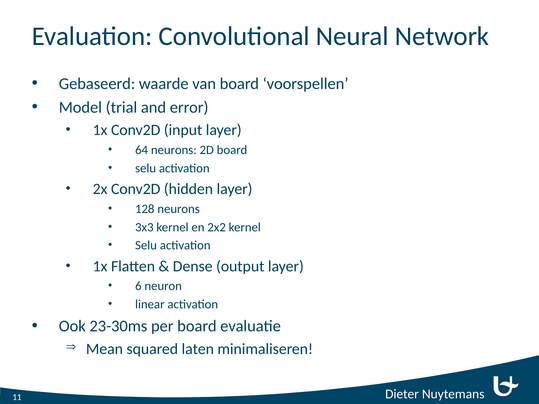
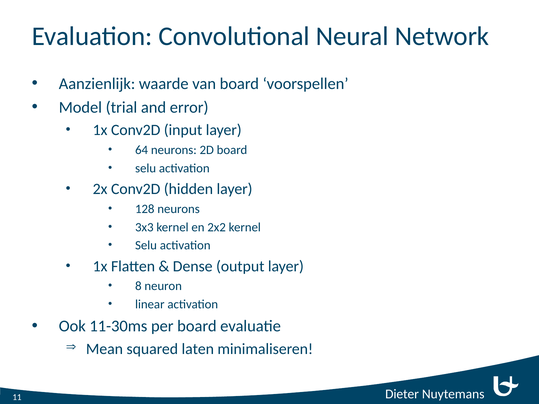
Gebaseerd: Gebaseerd -> Aanzienlijk
6: 6 -> 8
23-30ms: 23-30ms -> 11-30ms
